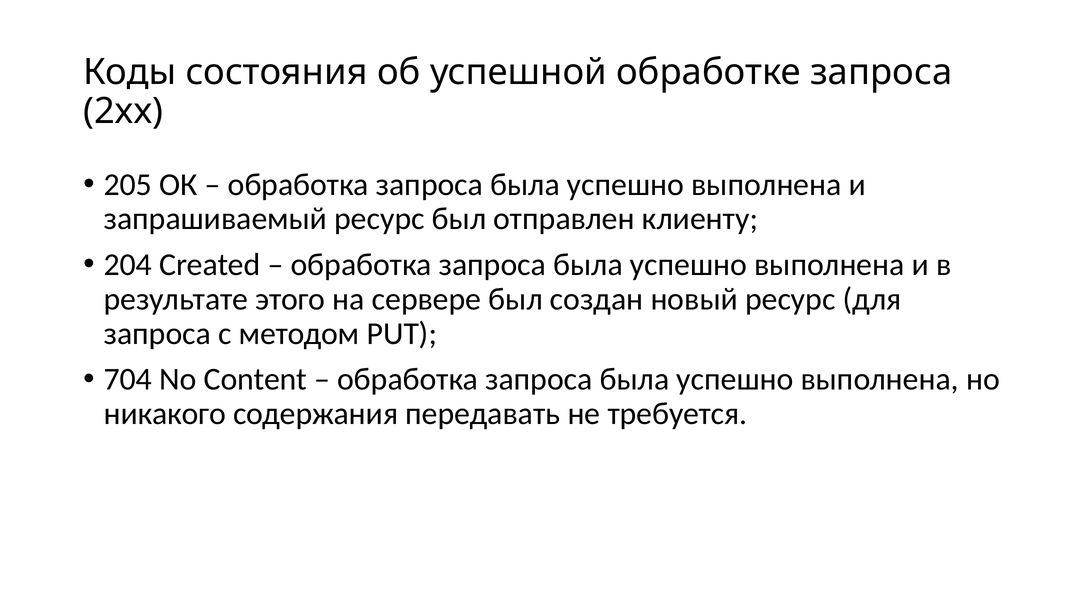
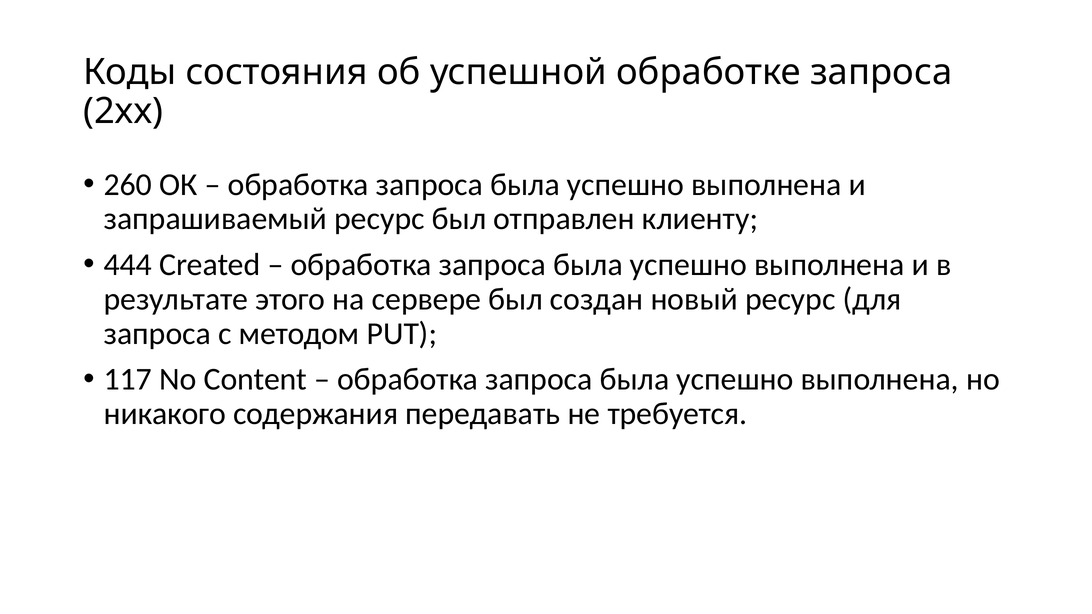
205: 205 -> 260
204: 204 -> 444
704: 704 -> 117
